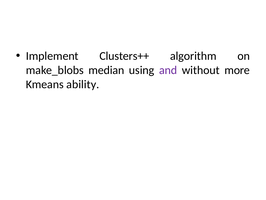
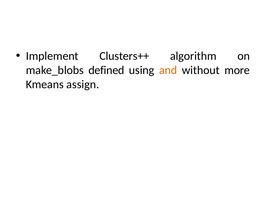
median: median -> defined
and colour: purple -> orange
ability: ability -> assign
